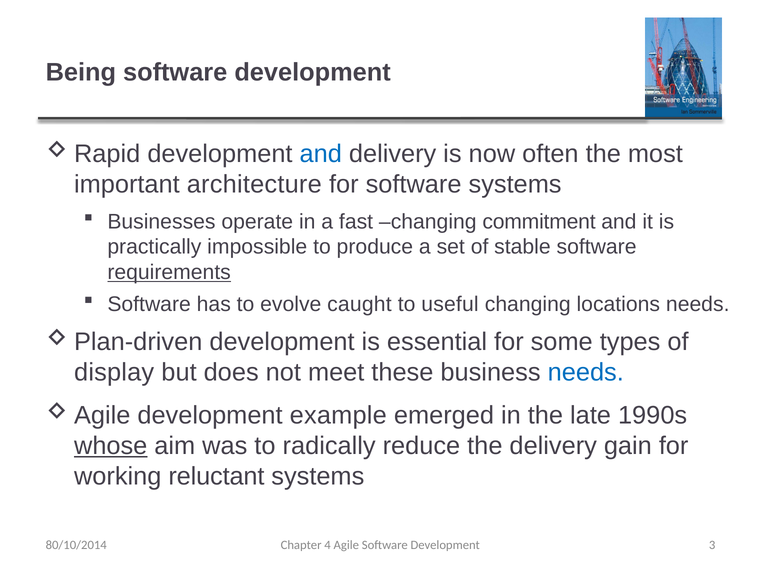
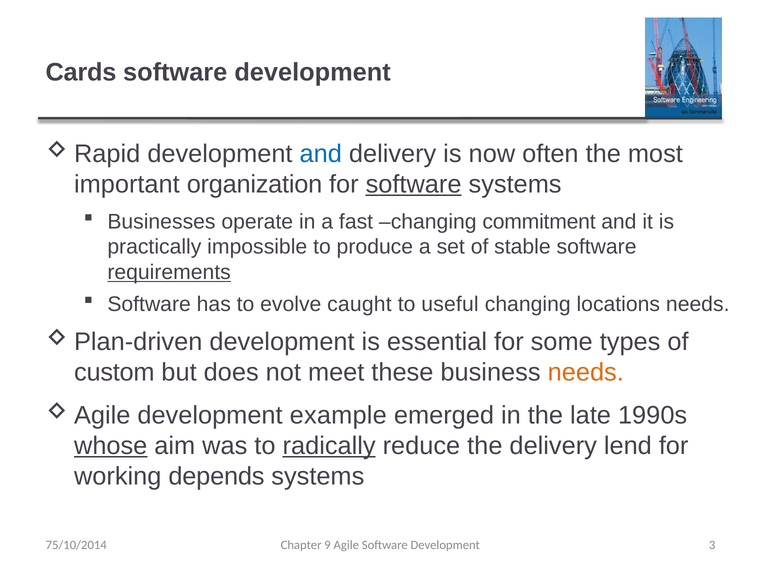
Being: Being -> Cards
architecture: architecture -> organization
software at (414, 184) underline: none -> present
display: display -> custom
needs at (586, 372) colour: blue -> orange
radically underline: none -> present
gain: gain -> lend
reluctant: reluctant -> depends
80/10/2014: 80/10/2014 -> 75/10/2014
4: 4 -> 9
